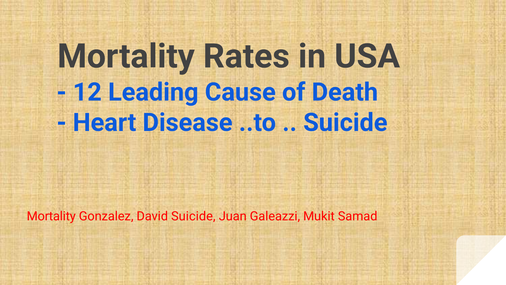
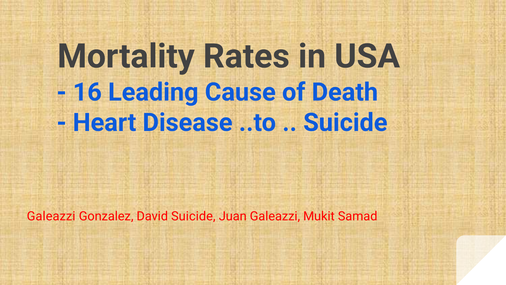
12: 12 -> 16
Mortality at (51, 216): Mortality -> Galeazzi
